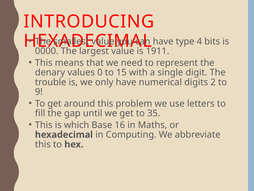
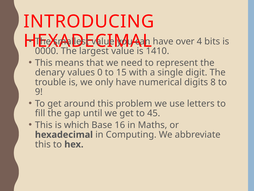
type: type -> over
1911: 1911 -> 1410
2: 2 -> 8
35: 35 -> 45
